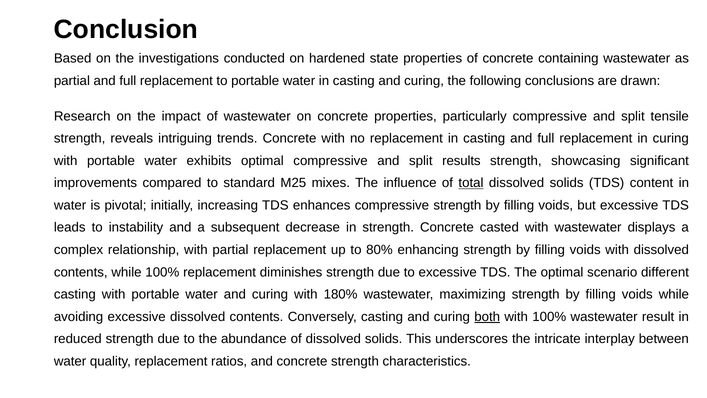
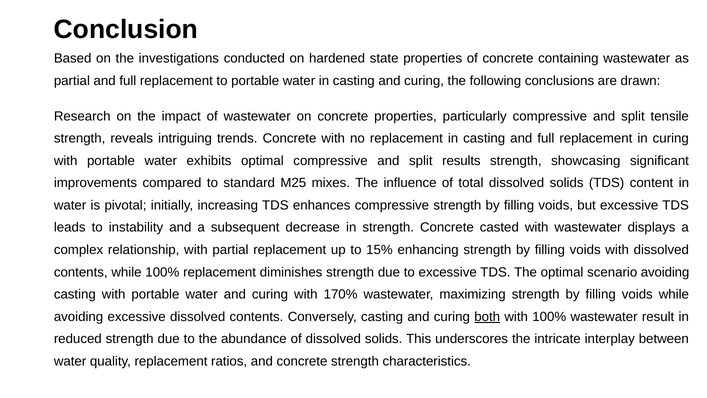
total underline: present -> none
80%: 80% -> 15%
scenario different: different -> avoiding
180%: 180% -> 170%
